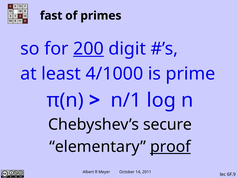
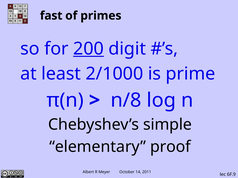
4/1000: 4/1000 -> 2/1000
n/1: n/1 -> n/8
secure: secure -> simple
proof underline: present -> none
